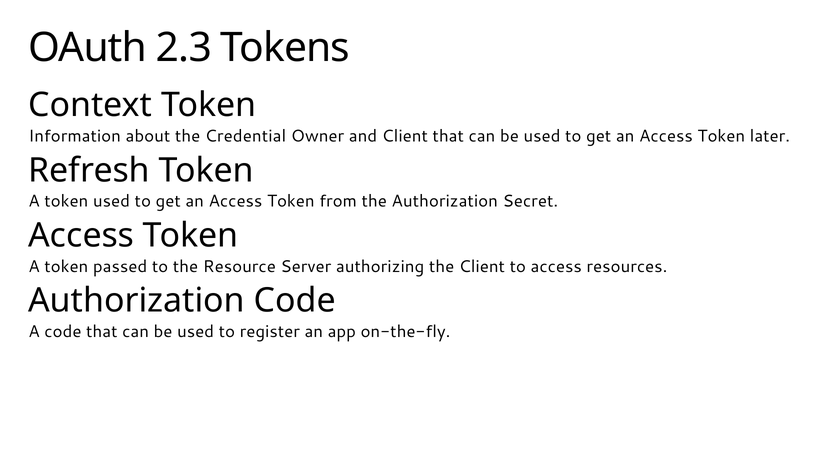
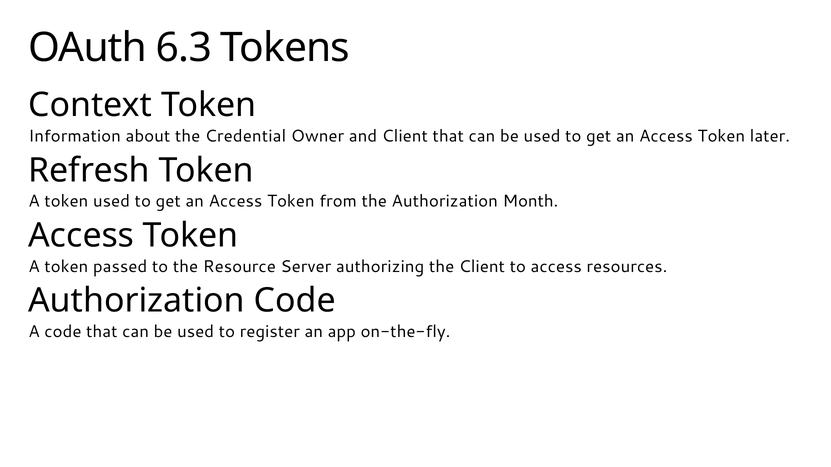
2.3: 2.3 -> 6.3
Secret: Secret -> Month
